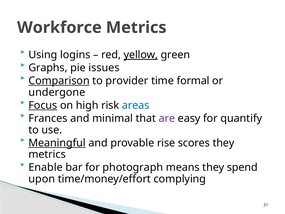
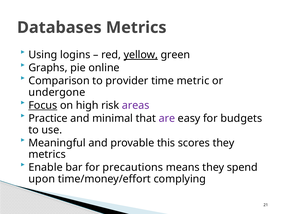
Workforce: Workforce -> Databases
issues: issues -> online
Comparison underline: present -> none
formal: formal -> metric
areas colour: blue -> purple
Frances: Frances -> Practice
quantify: quantify -> budgets
Meaningful underline: present -> none
rise: rise -> this
photograph: photograph -> precautions
